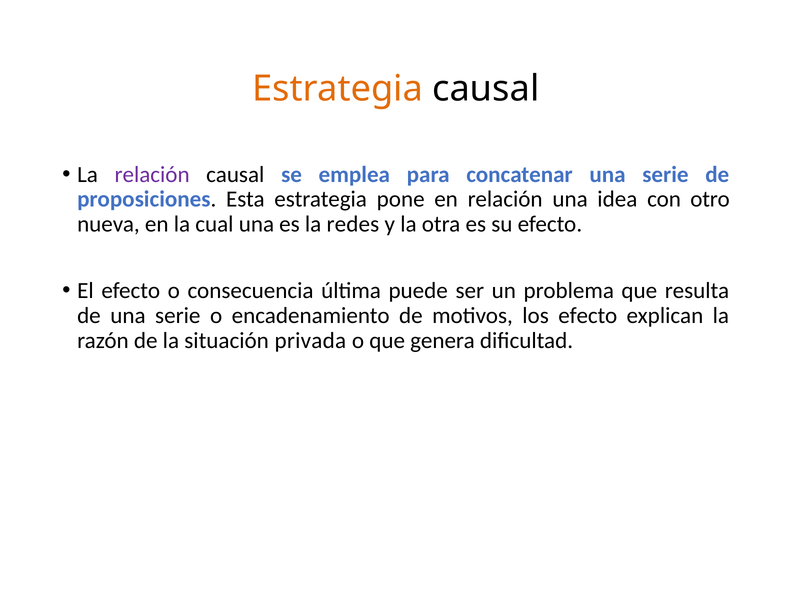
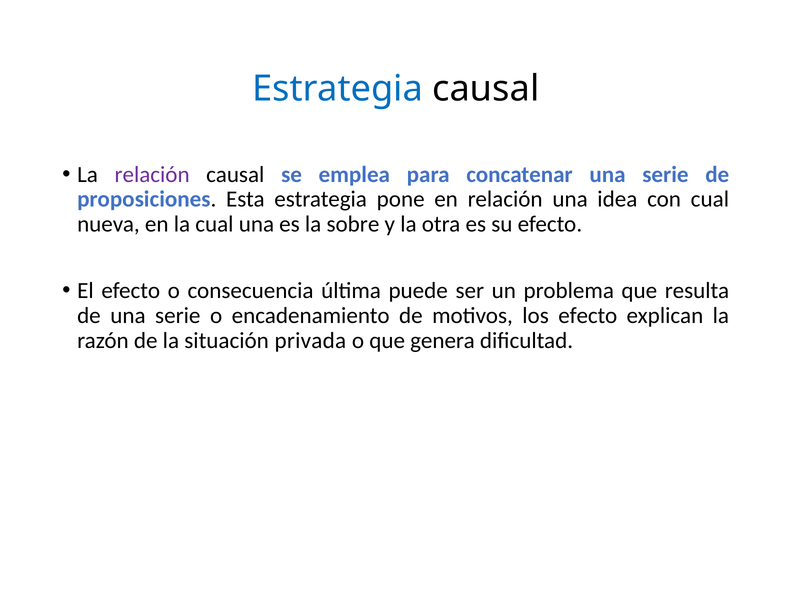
Estrategia at (338, 89) colour: orange -> blue
con otro: otro -> cual
redes: redes -> sobre
